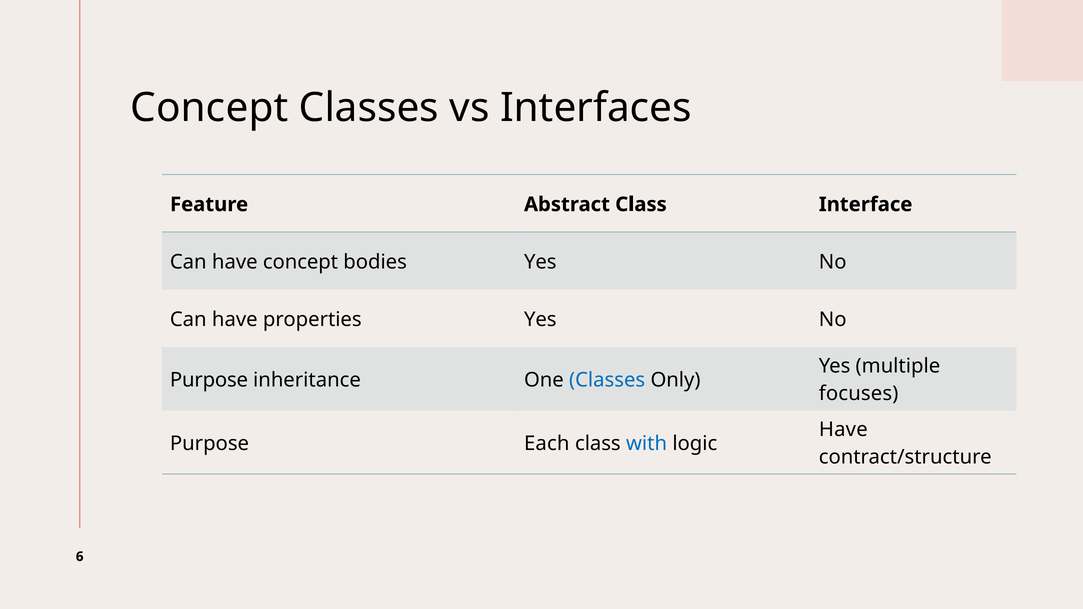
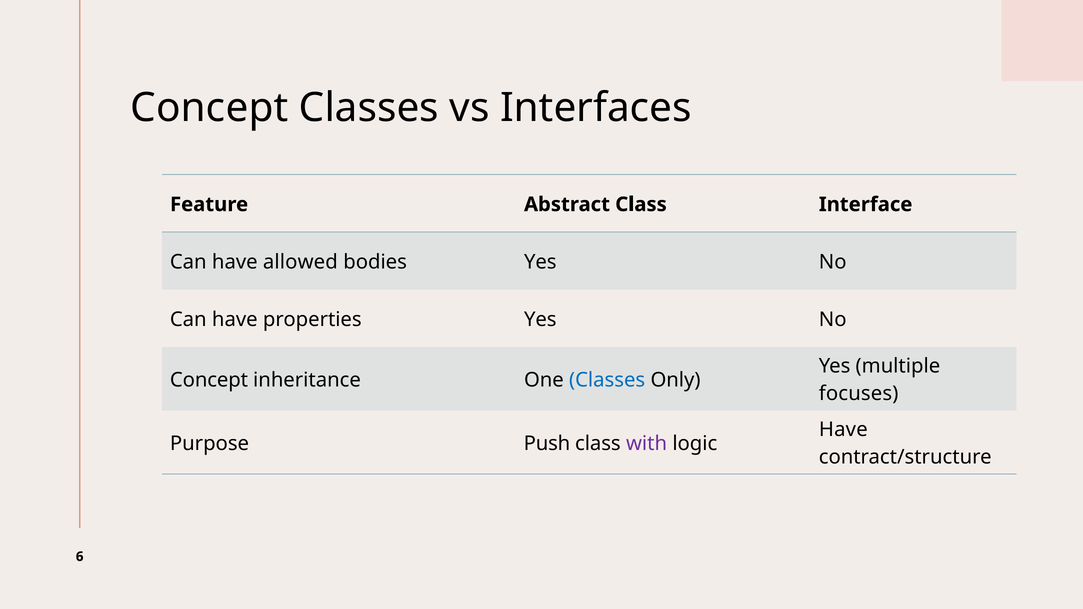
have concept: concept -> allowed
Purpose at (209, 380): Purpose -> Concept
Each: Each -> Push
with colour: blue -> purple
